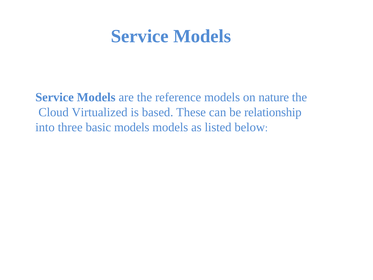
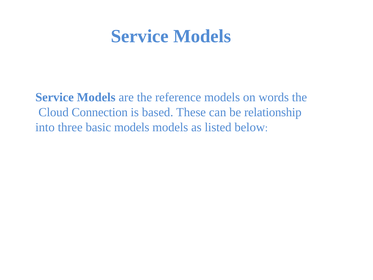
nature: nature -> words
Virtualized: Virtualized -> Connection
